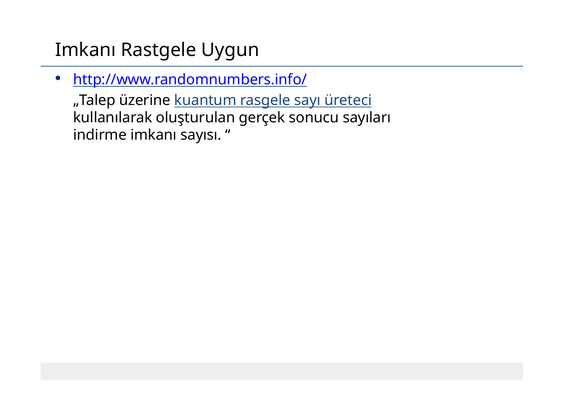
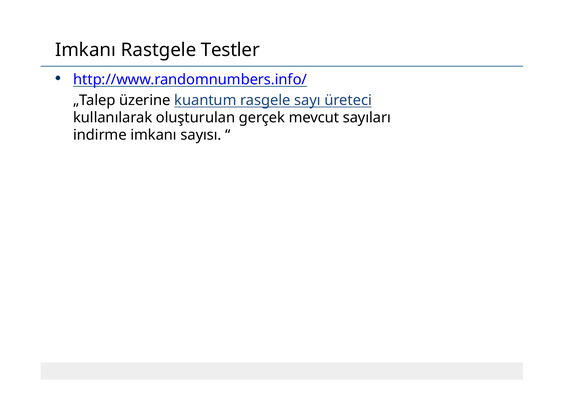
Uygun: Uygun -> Testler
sonucu: sonucu -> mevcut
